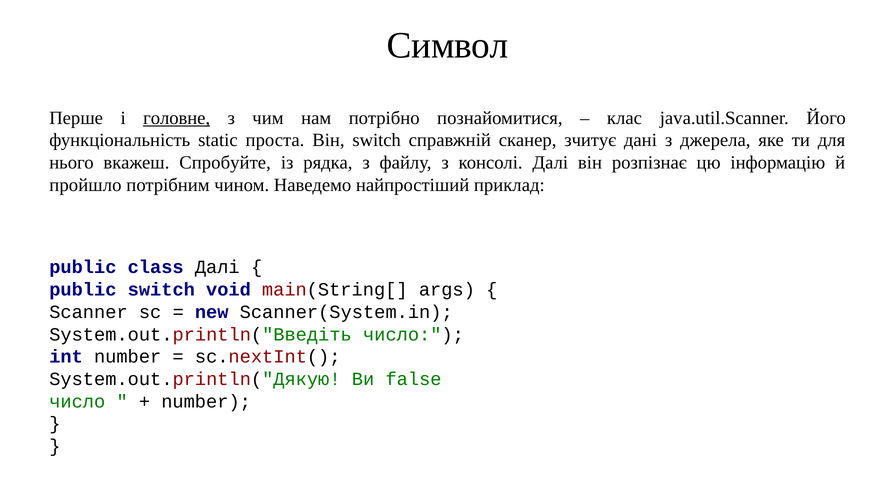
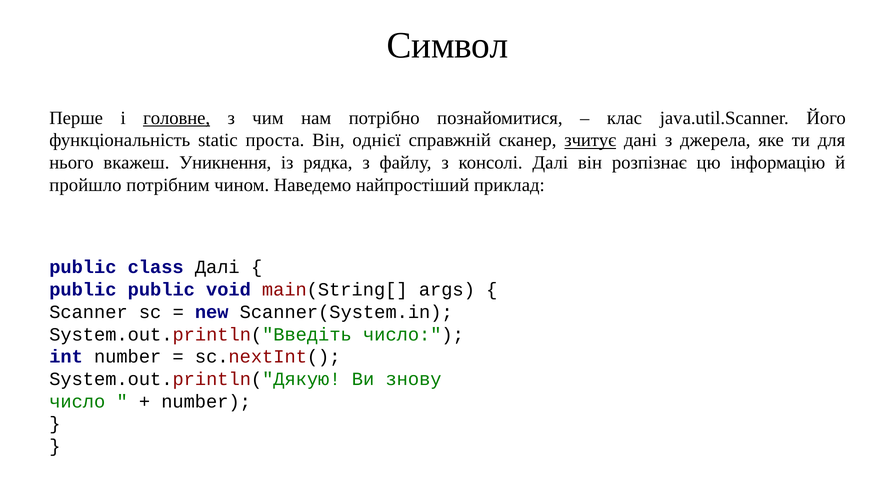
Він switch: switch -> однієї
зчитує underline: none -> present
Спробуйте: Спробуйте -> Уникнення
public switch: switch -> public
false: false -> знову
